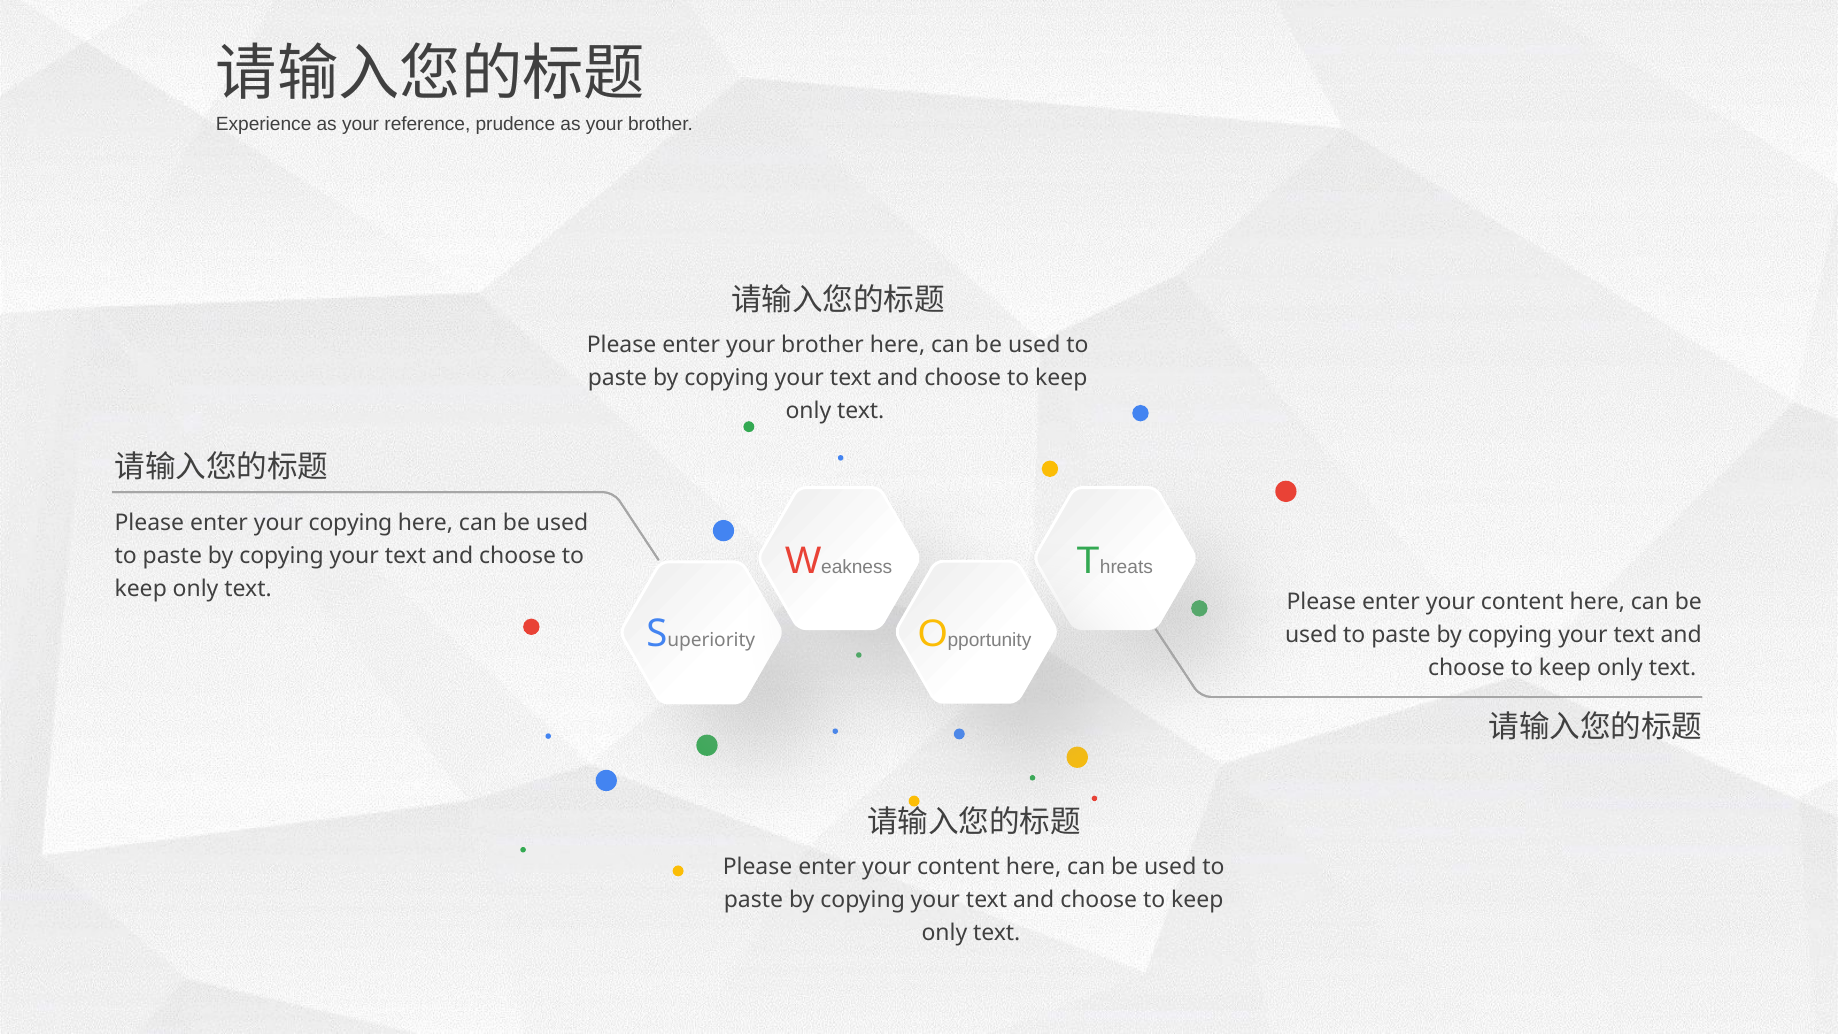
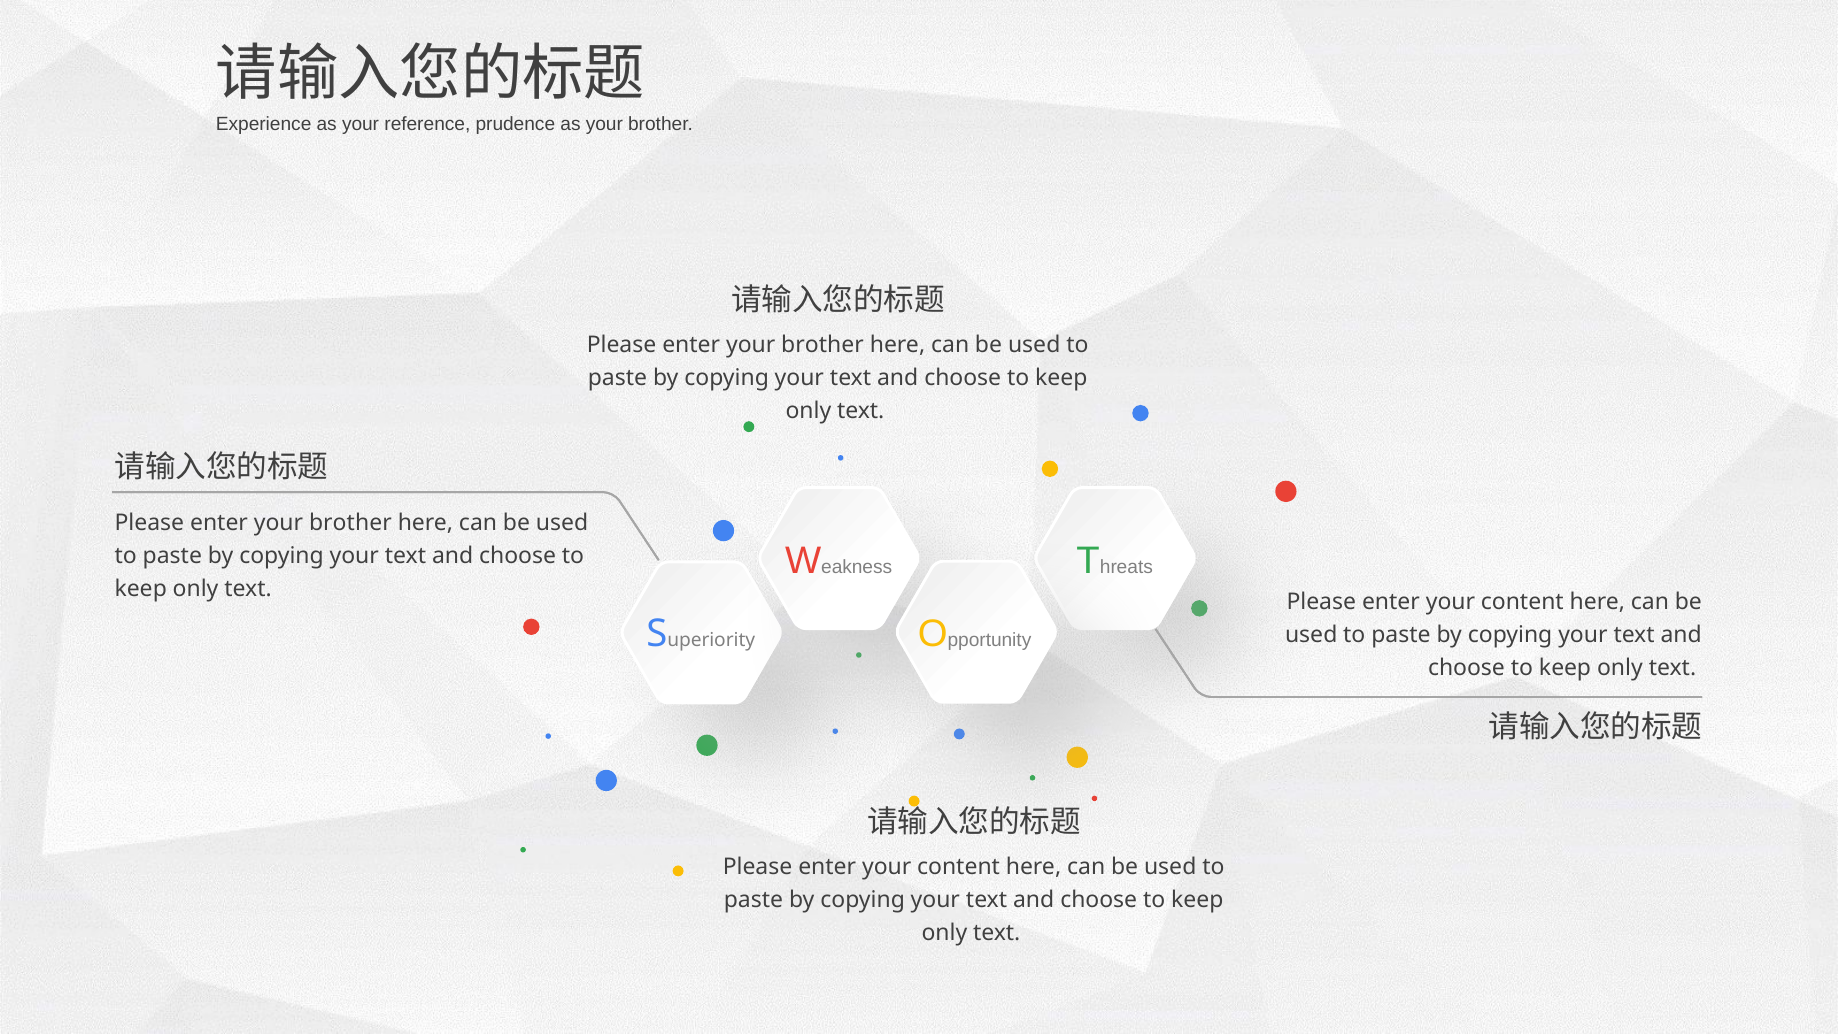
copying at (351, 523): copying -> brother
